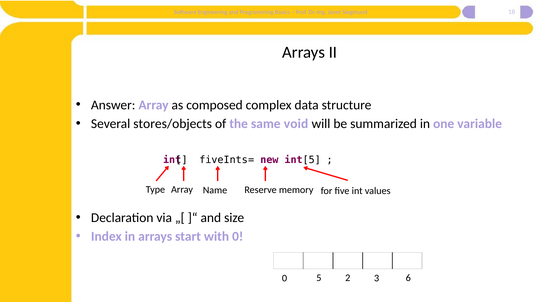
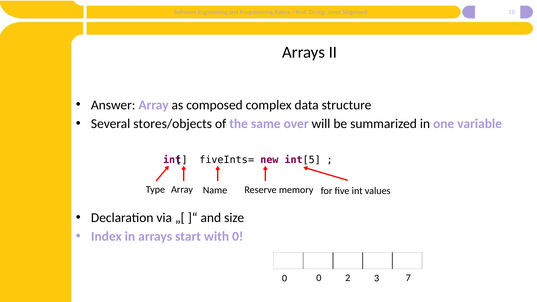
void: void -> over
0 5: 5 -> 0
6: 6 -> 7
